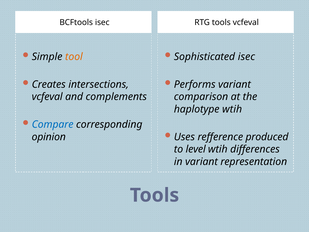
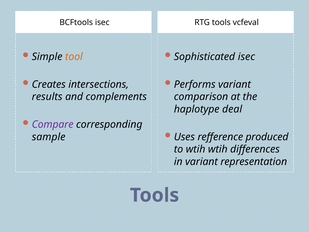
vcfeval at (47, 97): vcfeval -> results
haplotype wtih: wtih -> deal
Compare colour: blue -> purple
opinion: opinion -> sample
to level: level -> wtih
